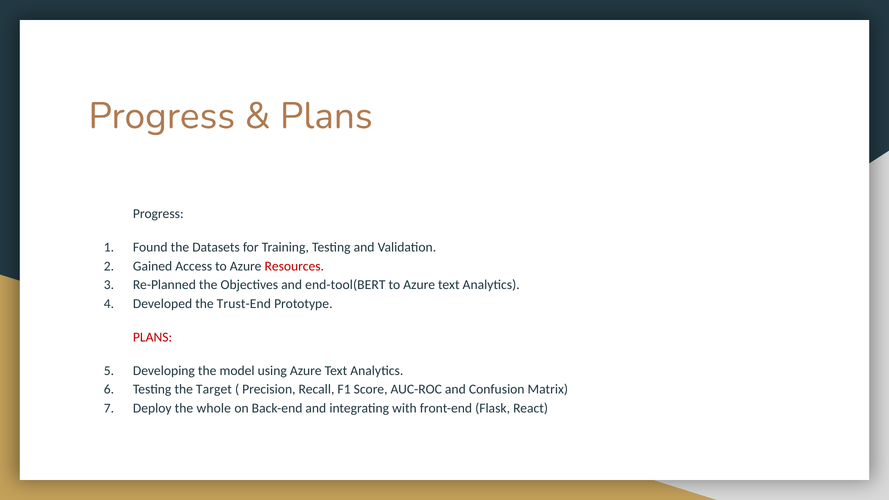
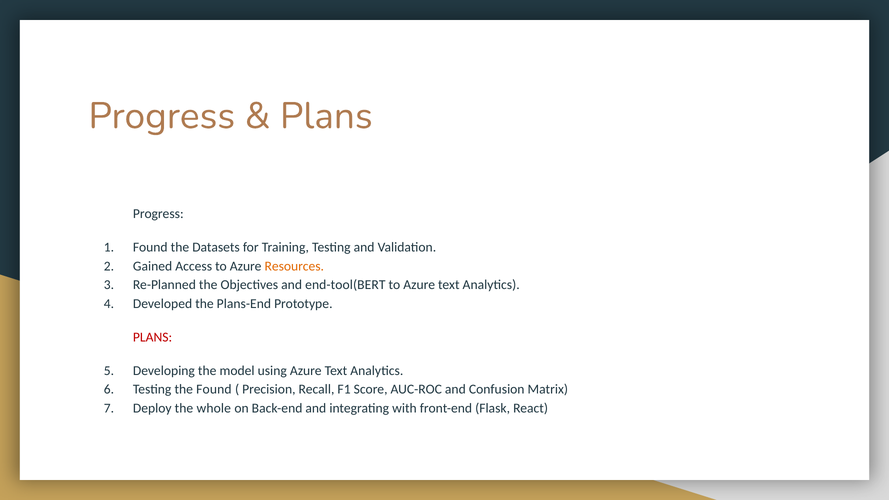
Resources colour: red -> orange
Trust-End: Trust-End -> Plans-End
the Target: Target -> Found
